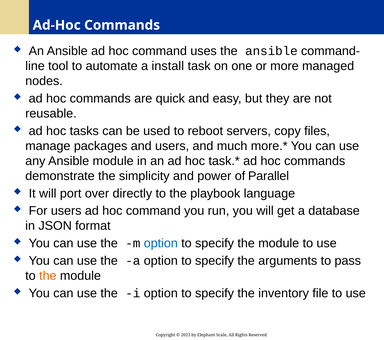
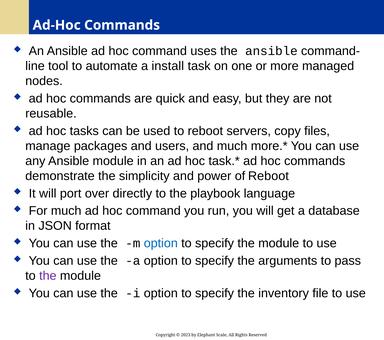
of Parallel: Parallel -> Reboot
For users: users -> much
the at (48, 276) colour: orange -> purple
